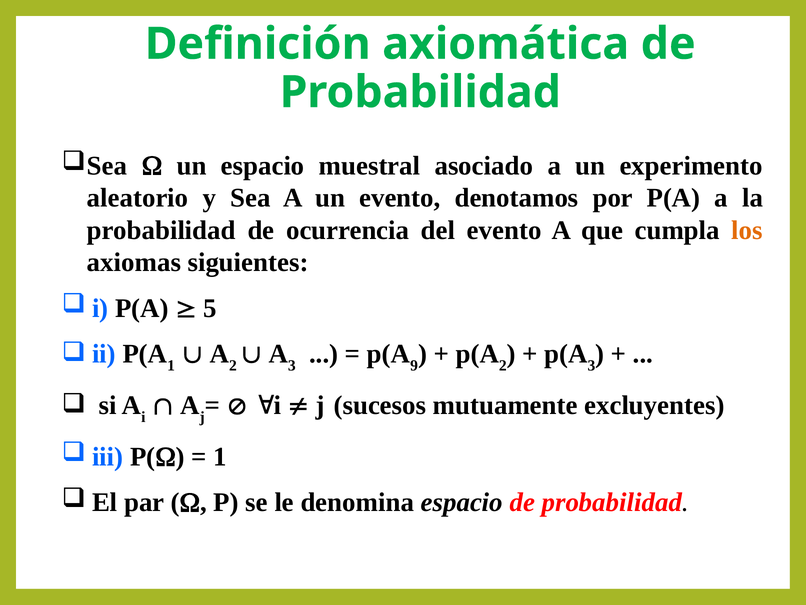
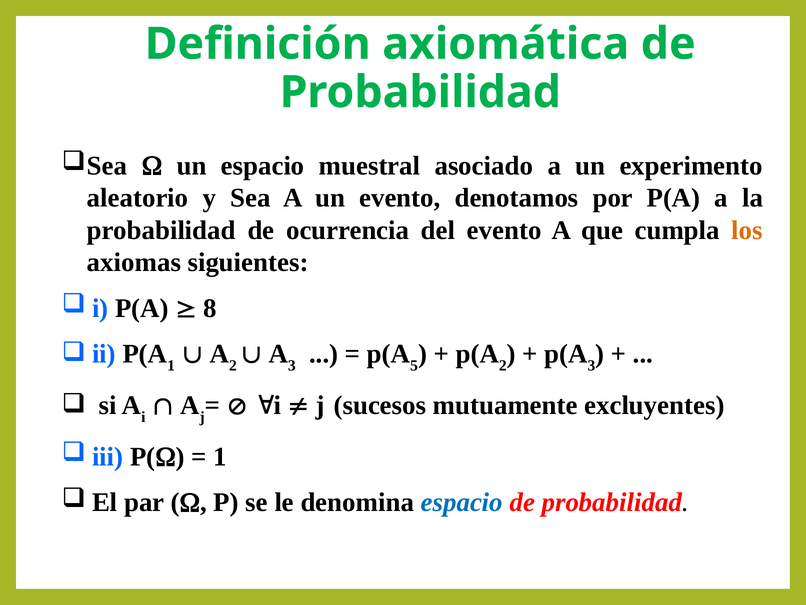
5: 5 -> 8
9: 9 -> 5
espacio at (462, 502) colour: black -> blue
